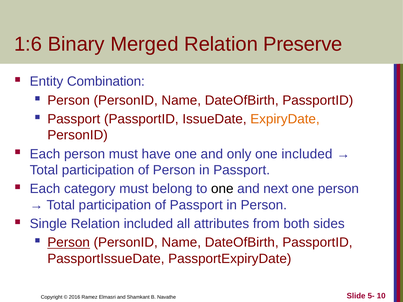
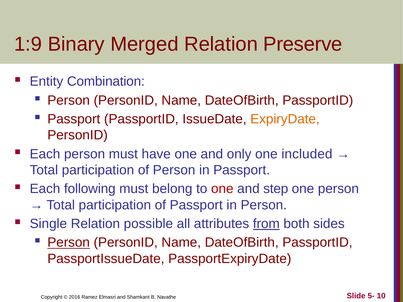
1:6: 1:6 -> 1:9
category: category -> following
one at (222, 189) colour: black -> red
next: next -> step
Relation included: included -> possible
from underline: none -> present
